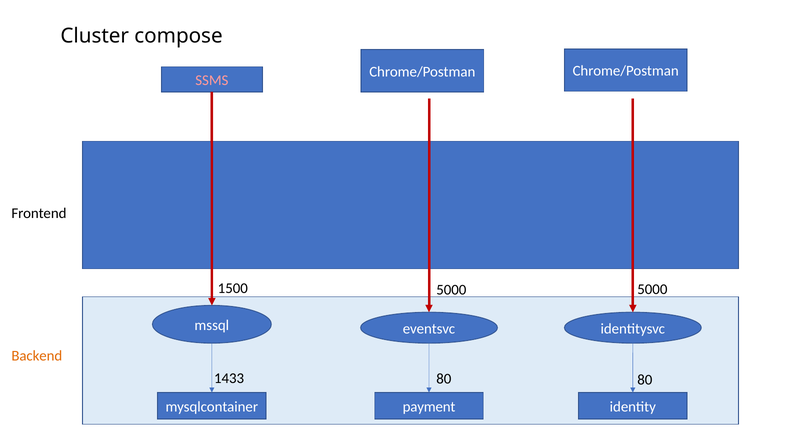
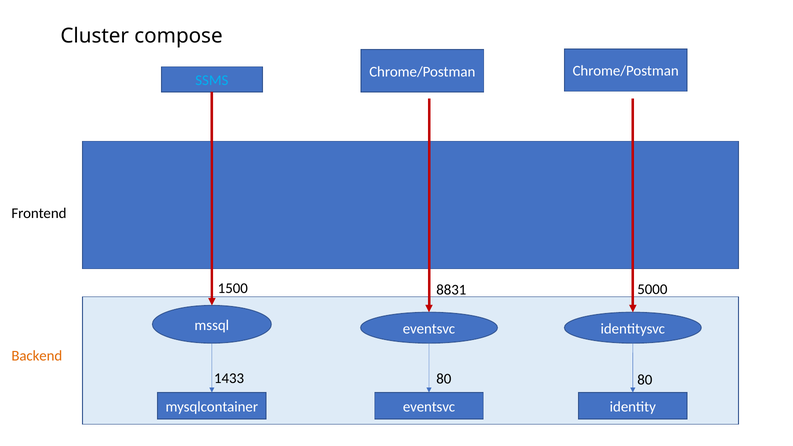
SSMS colour: pink -> light blue
5000 at (451, 290): 5000 -> 8831
payment at (429, 407): payment -> eventsvc
